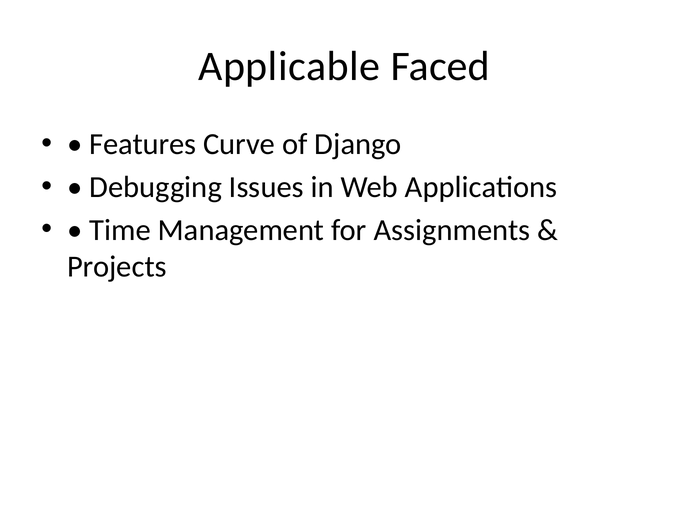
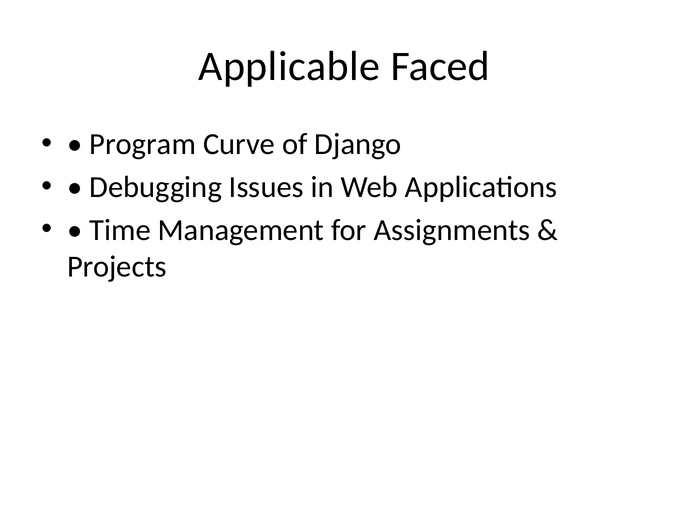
Features: Features -> Program
